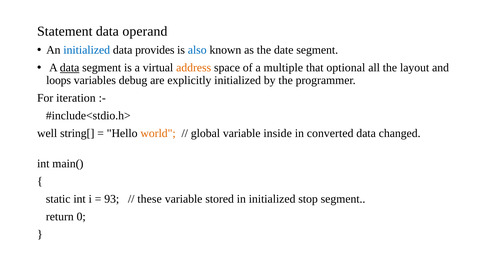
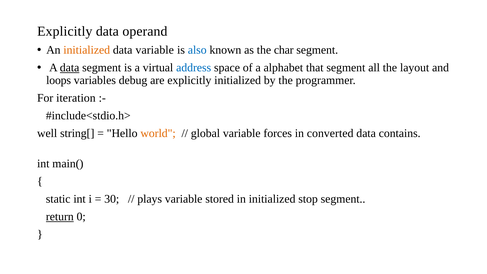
Statement at (65, 31): Statement -> Explicitly
initialized at (87, 50) colour: blue -> orange
data provides: provides -> variable
date: date -> char
address colour: orange -> blue
multiple: multiple -> alphabet
that optional: optional -> segment
inside: inside -> forces
changed: changed -> contains
93: 93 -> 30
these: these -> plays
return underline: none -> present
